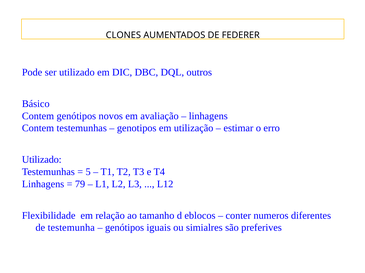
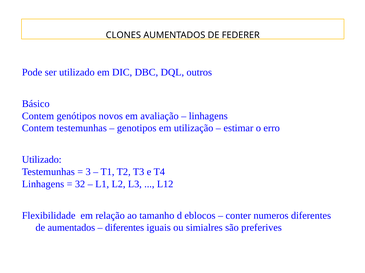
5: 5 -> 3
79: 79 -> 32
de testemunha: testemunha -> aumentados
genótipos at (125, 228): genótipos -> diferentes
